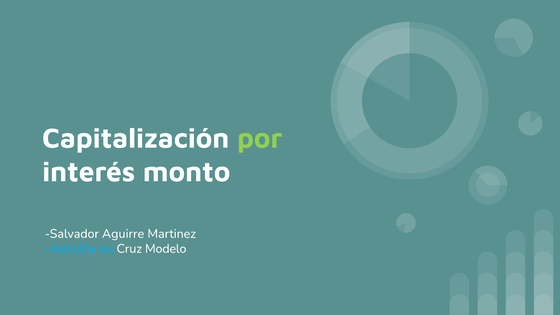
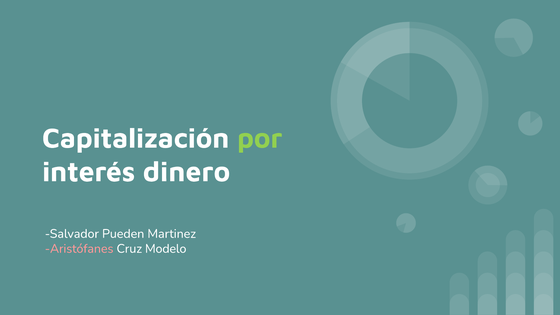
monto: monto -> dinero
Aguirre: Aguirre -> Pueden
Aristófanes colour: light blue -> pink
